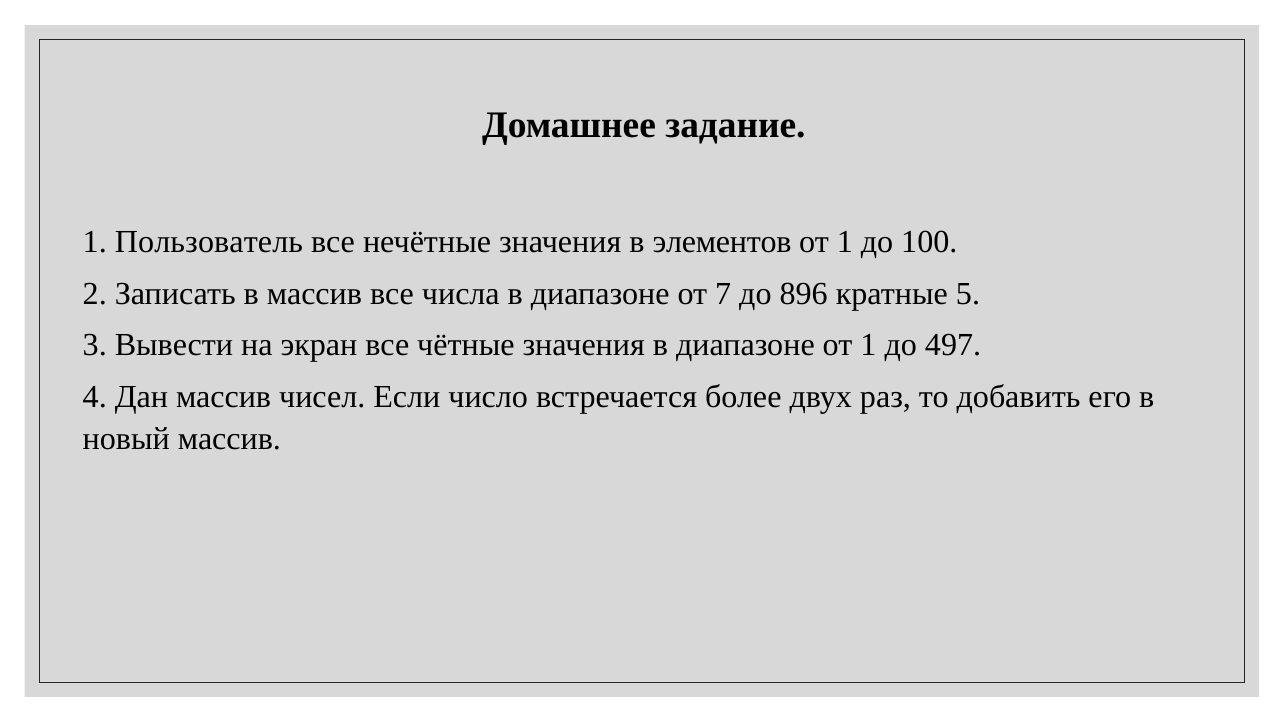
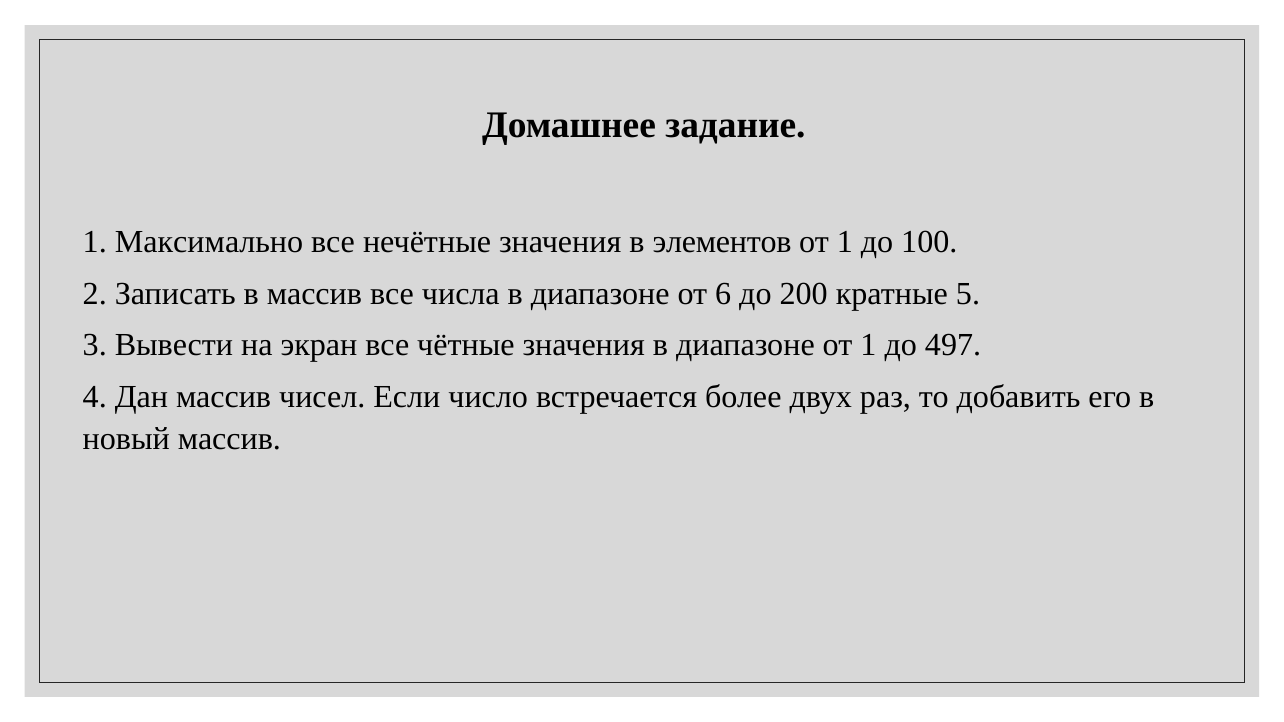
Пользователь: Пользователь -> Максимально
7: 7 -> 6
896: 896 -> 200
